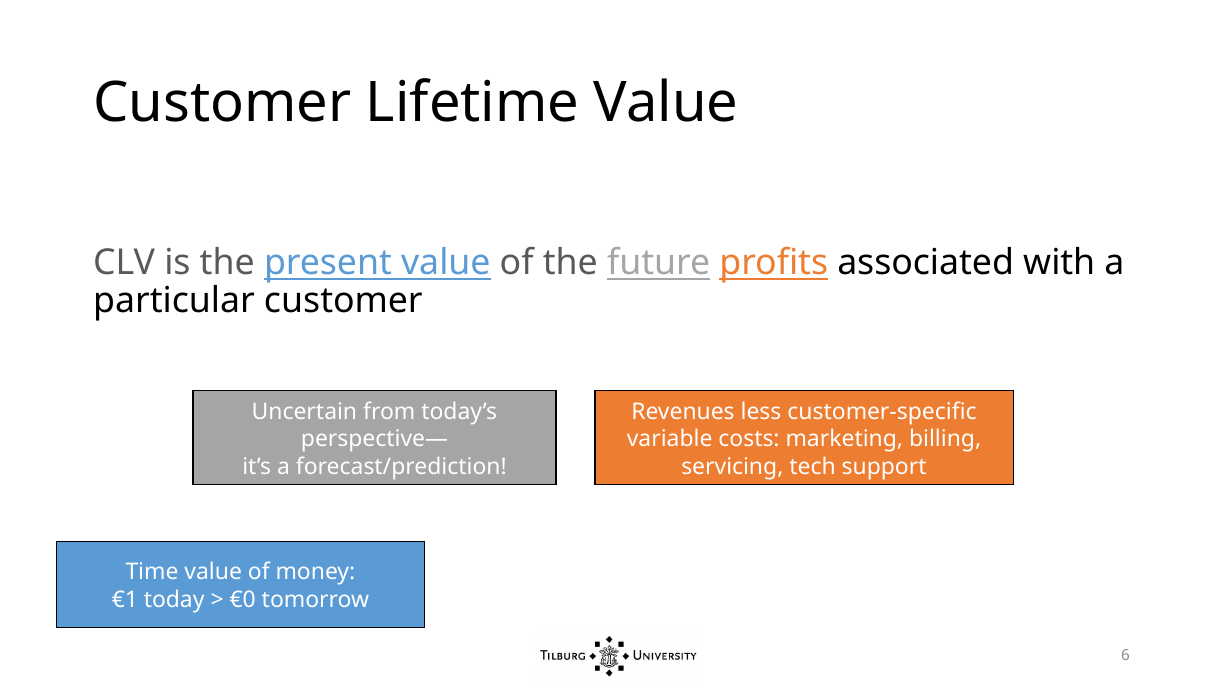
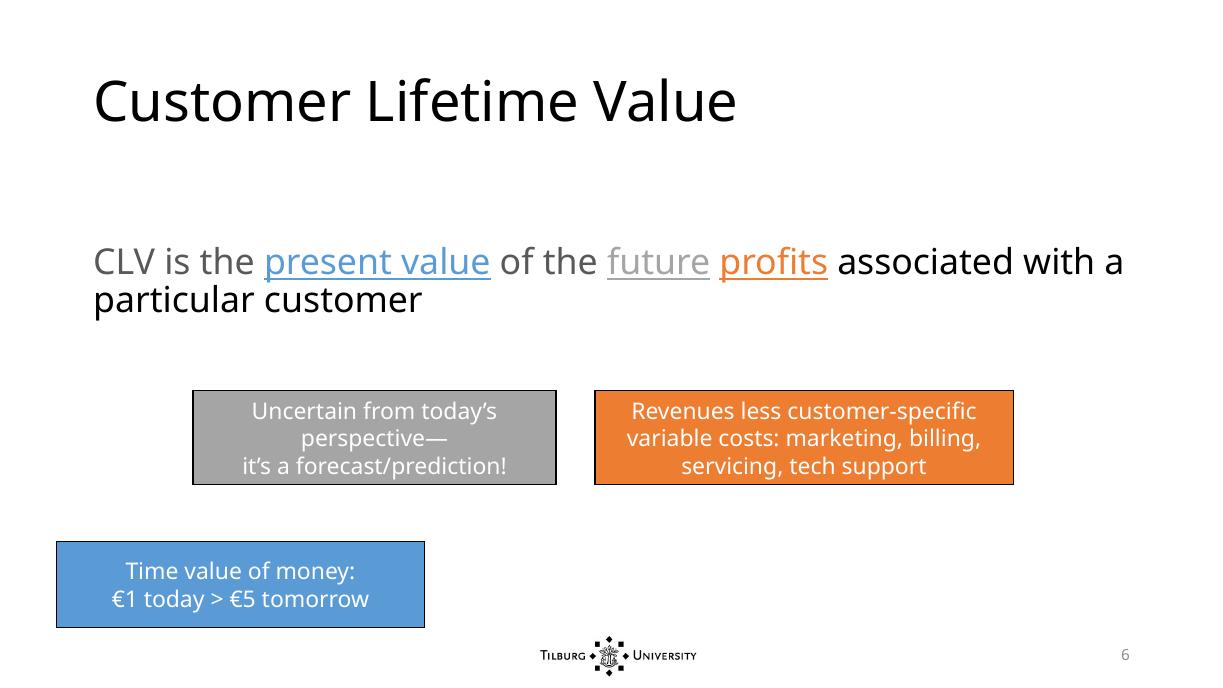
€0: €0 -> €5
